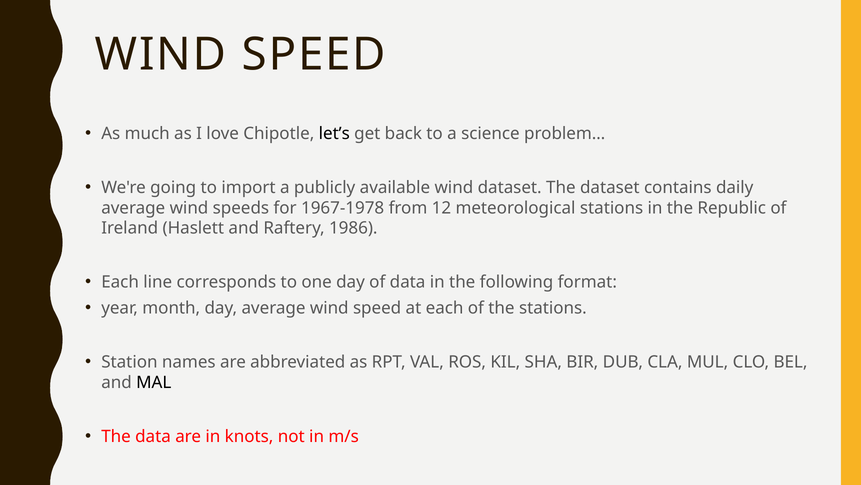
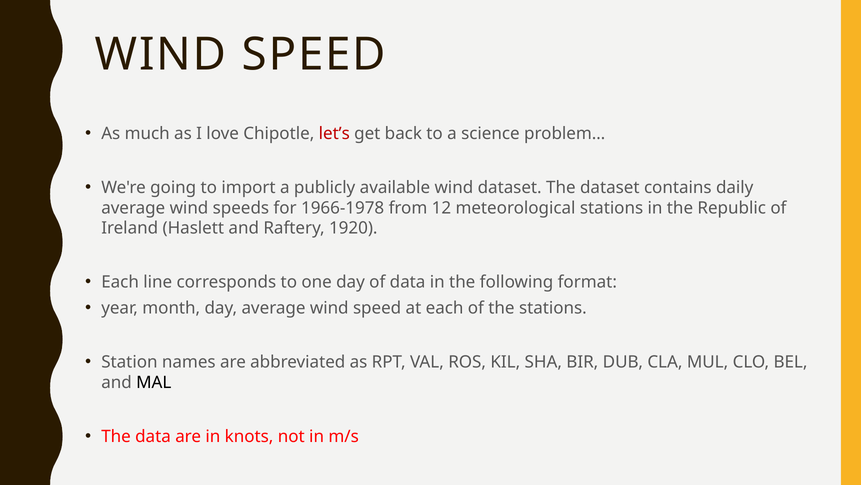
let’s colour: black -> red
1967-1978: 1967-1978 -> 1966-1978
1986: 1986 -> 1920
